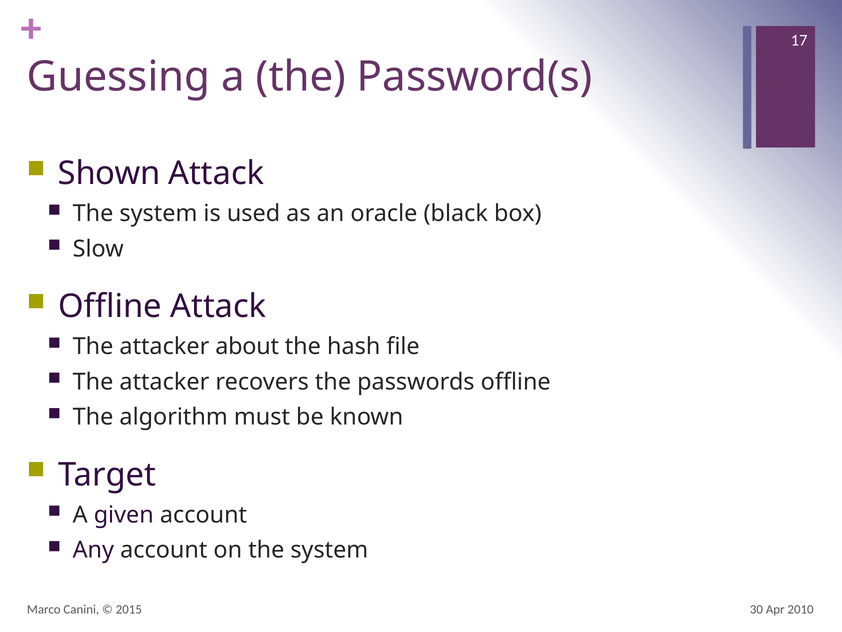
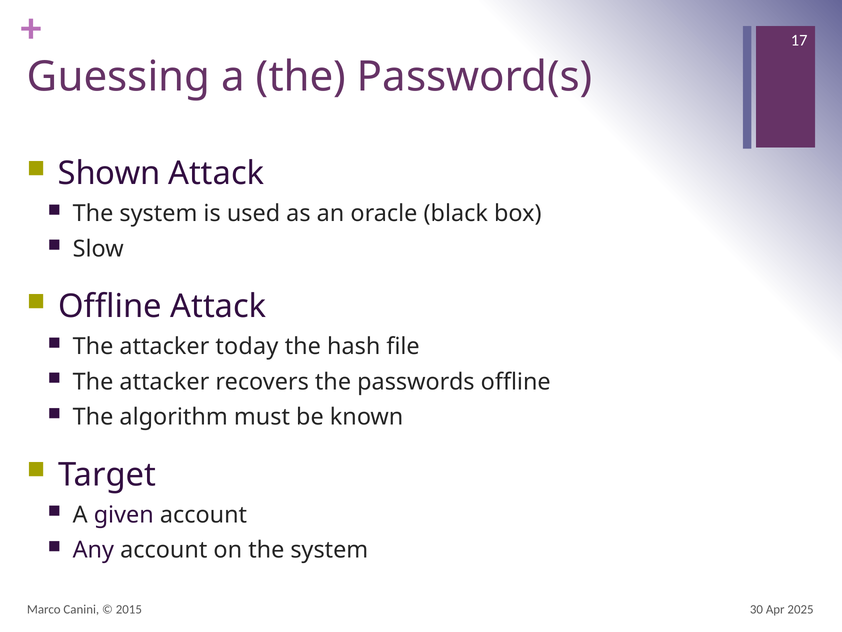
about: about -> today
2010: 2010 -> 2025
